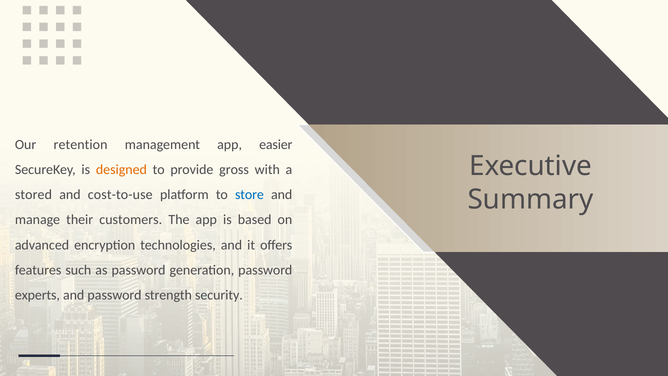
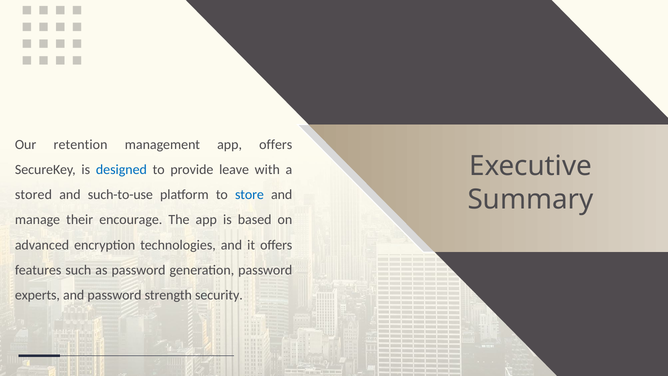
app easier: easier -> offers
designed colour: orange -> blue
gross: gross -> leave
cost-to-use: cost-to-use -> such-to-use
customers: customers -> encourage
